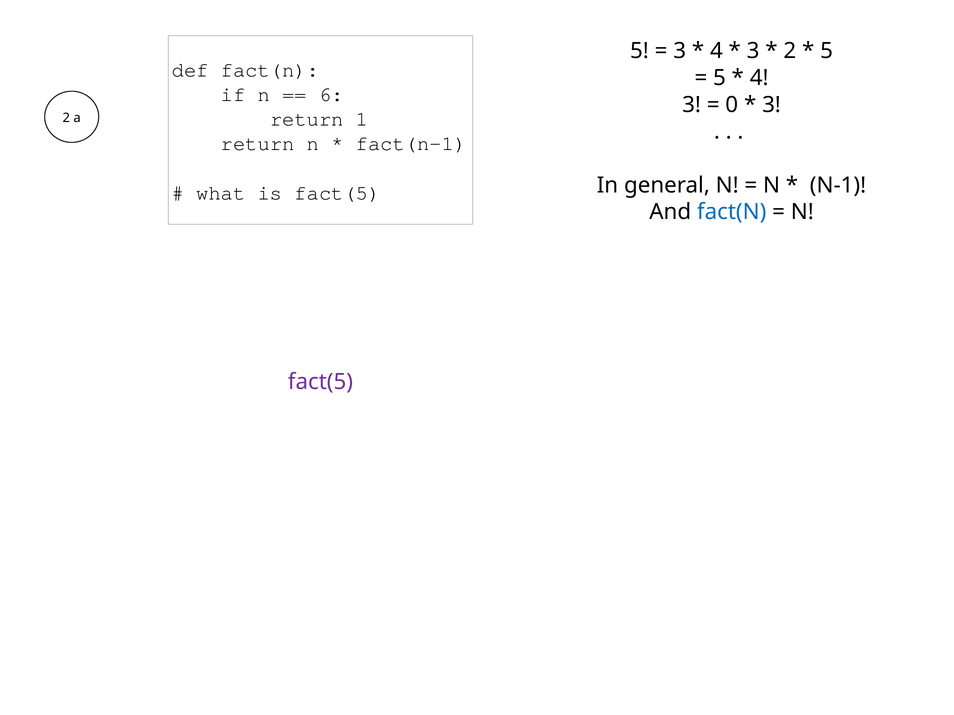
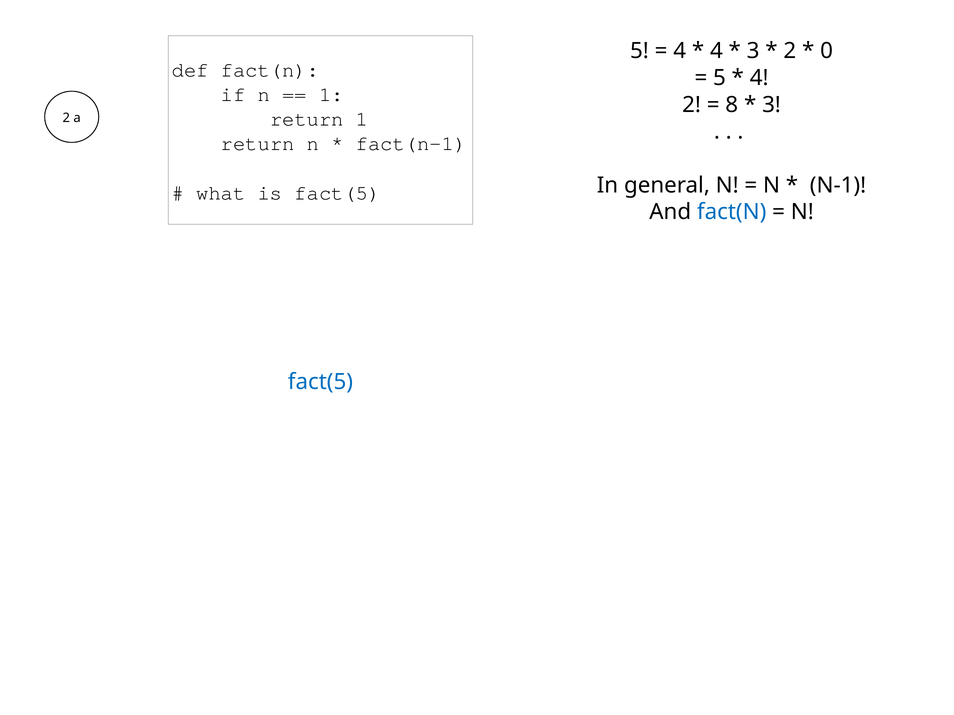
3 at (680, 51): 3 -> 4
5 at (827, 51): 5 -> 0
6 at (331, 95): 6 -> 1
3 at (692, 105): 3 -> 2
0: 0 -> 8
fact(5 at (320, 382) colour: purple -> blue
